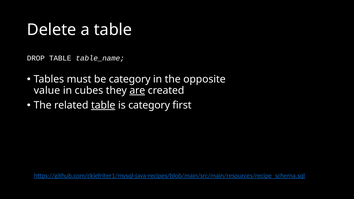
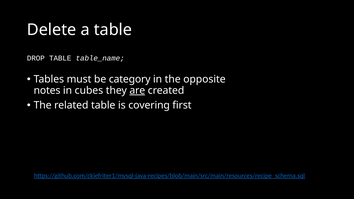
value: value -> notes
table at (103, 105) underline: present -> none
is category: category -> covering
